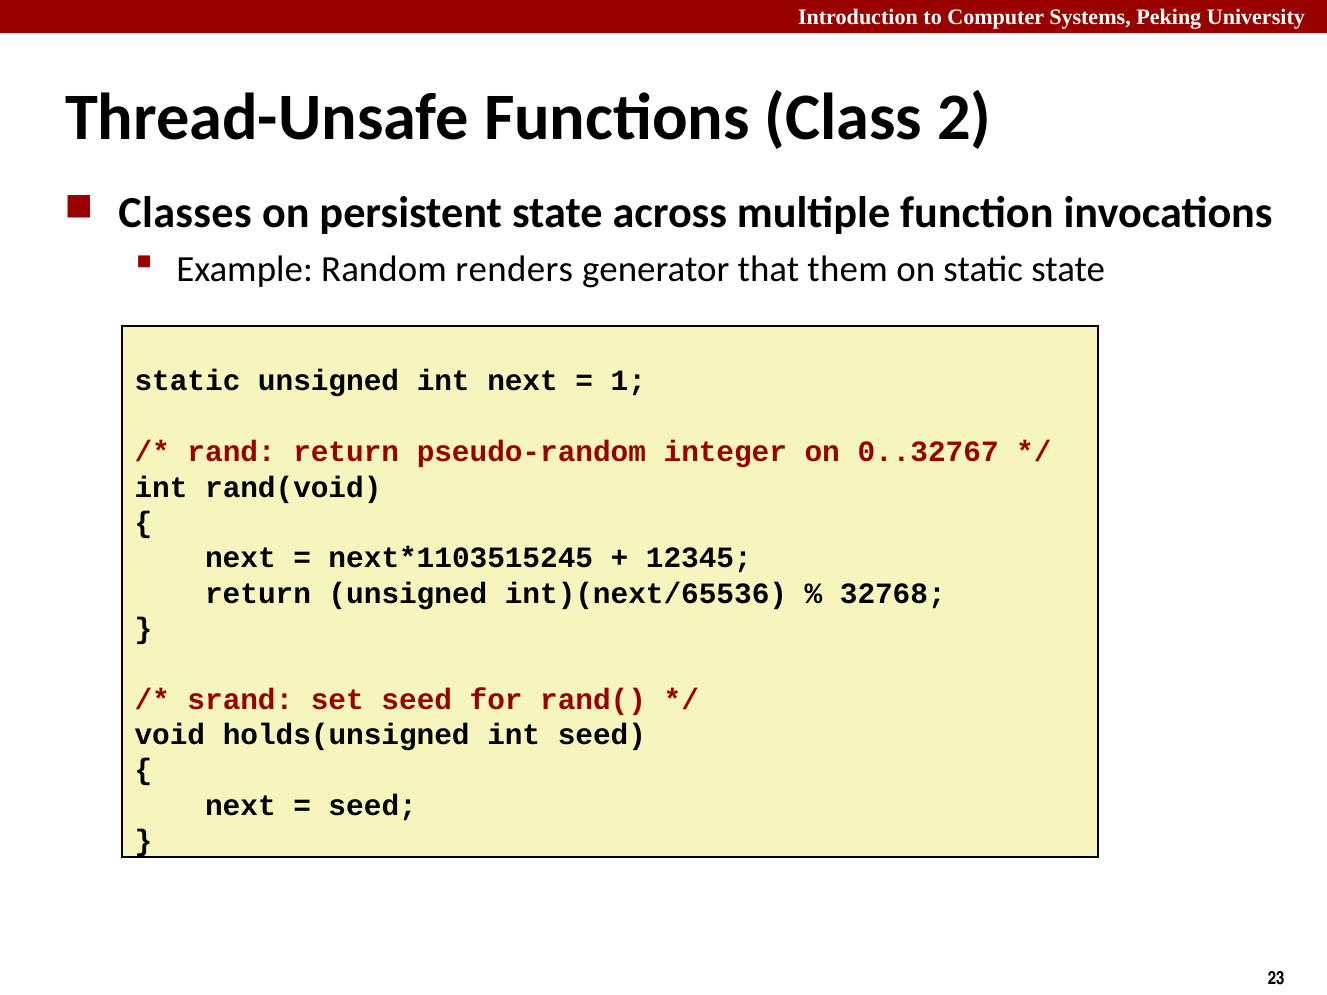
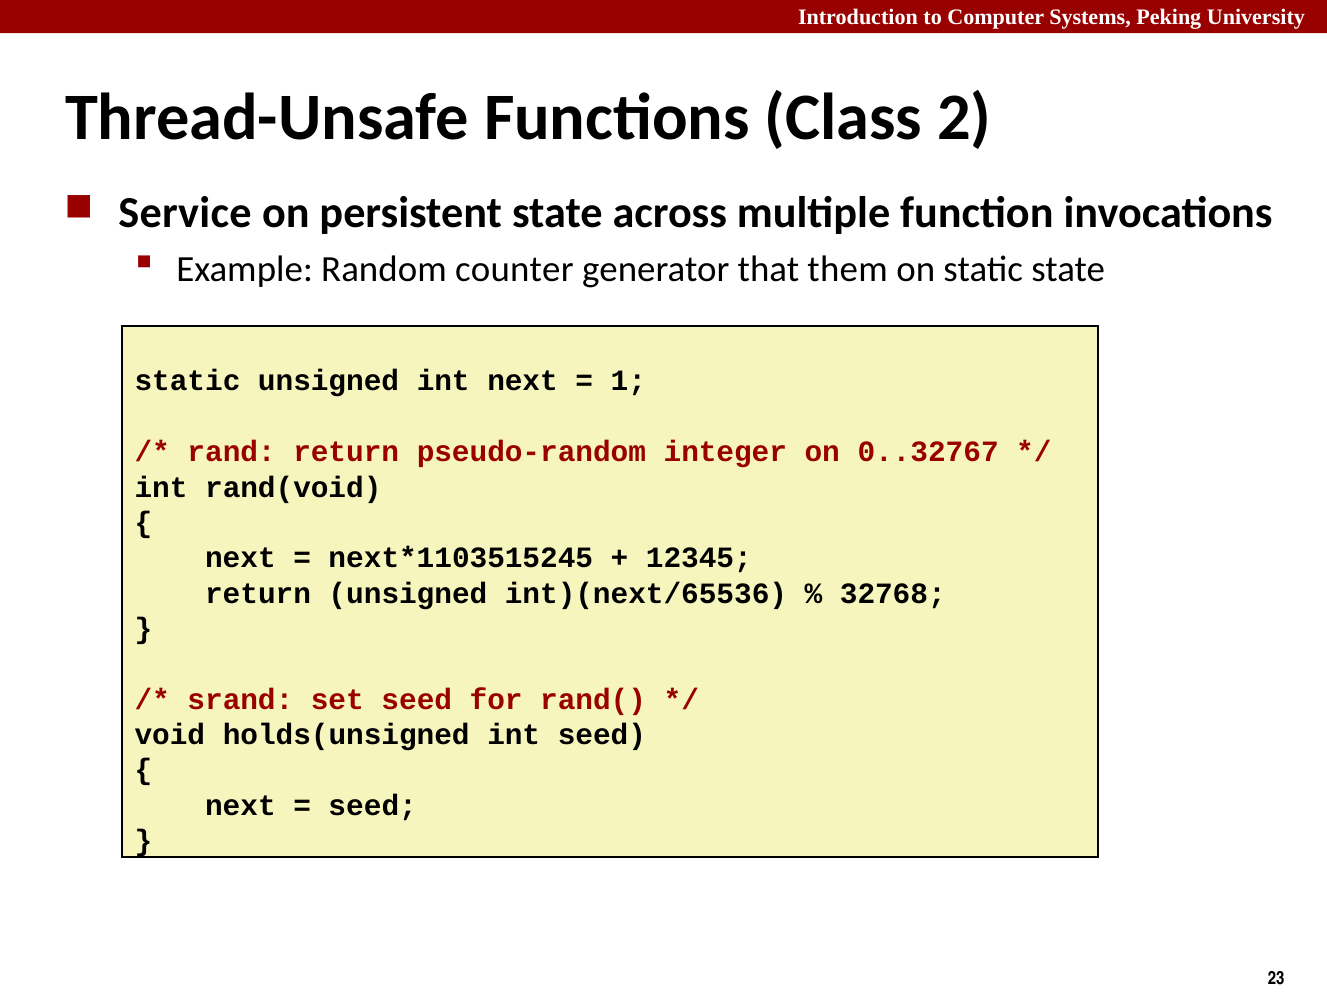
Classes: Classes -> Service
renders: renders -> counter
